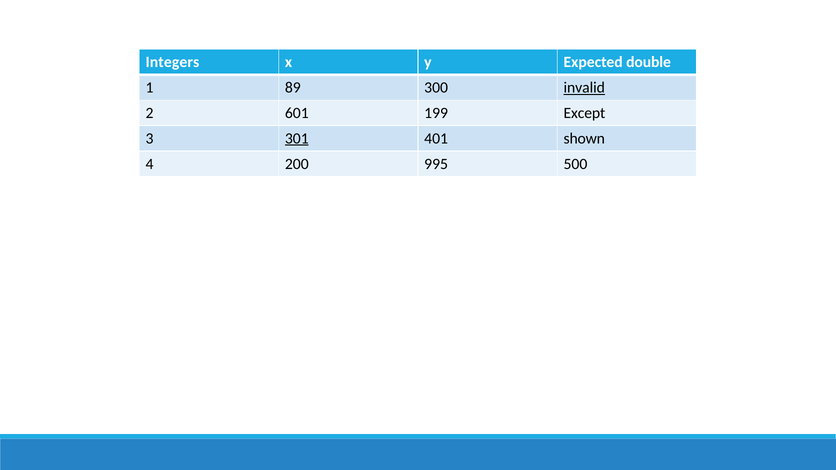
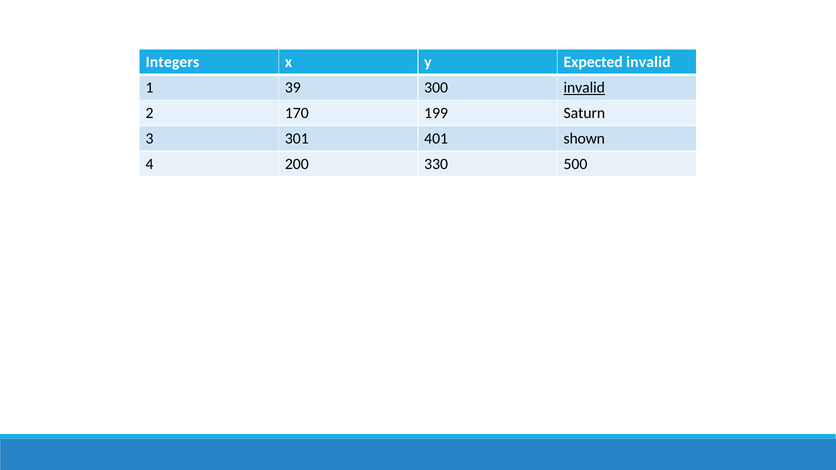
Expected double: double -> invalid
89: 89 -> 39
601: 601 -> 170
Except: Except -> Saturn
301 underline: present -> none
995: 995 -> 330
